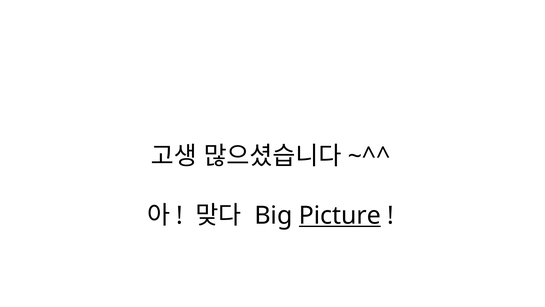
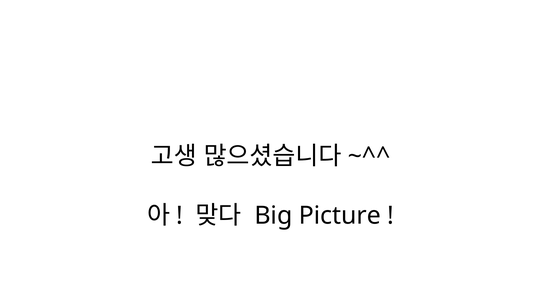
Picture underline: present -> none
